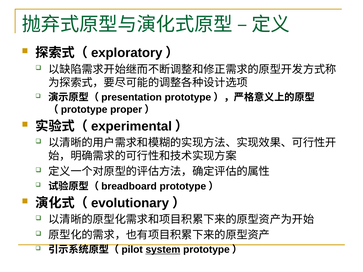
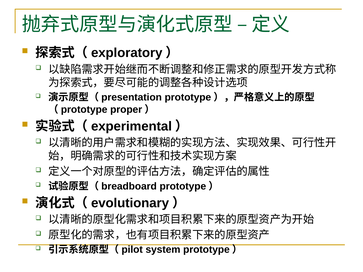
system underline: present -> none
